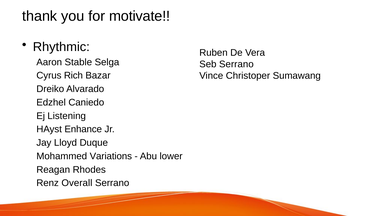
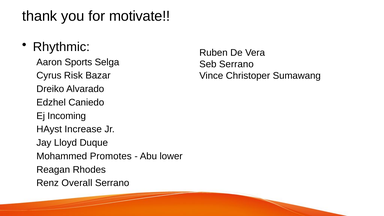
Stable: Stable -> Sports
Rich: Rich -> Risk
Listening: Listening -> Incoming
Enhance: Enhance -> Increase
Variations: Variations -> Promotes
